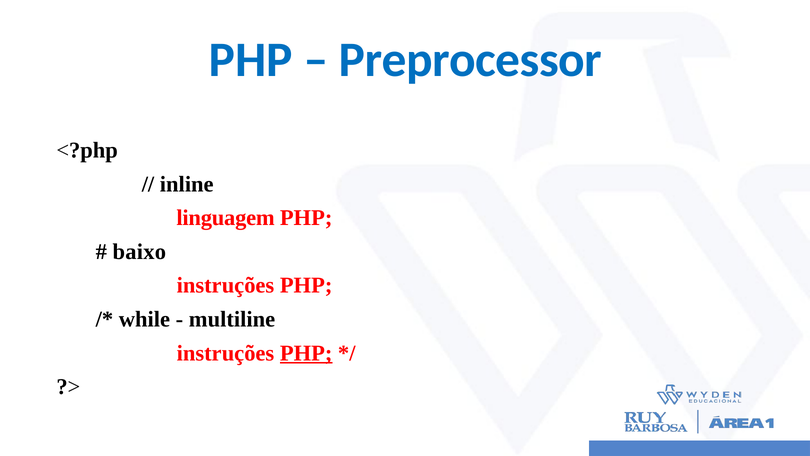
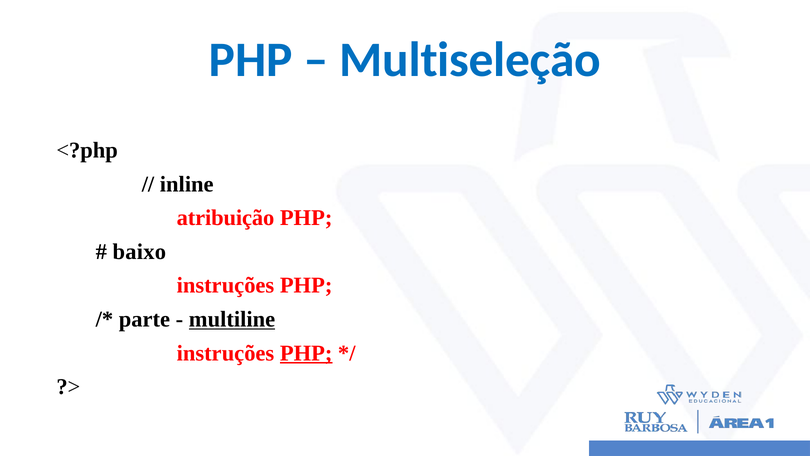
Preprocessor: Preprocessor -> Multiseleção
linguagem: linguagem -> atribuição
while: while -> parte
multiline underline: none -> present
